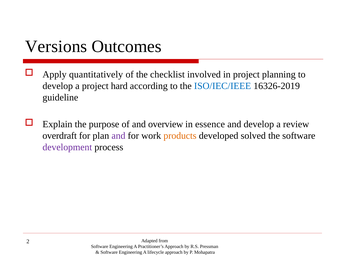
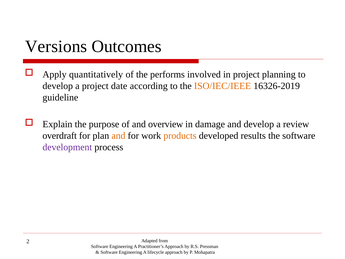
checklist: checklist -> performs
hard: hard -> date
ISO/IEC/IEEE colour: blue -> orange
essence: essence -> damage
and at (118, 136) colour: purple -> orange
solved: solved -> results
